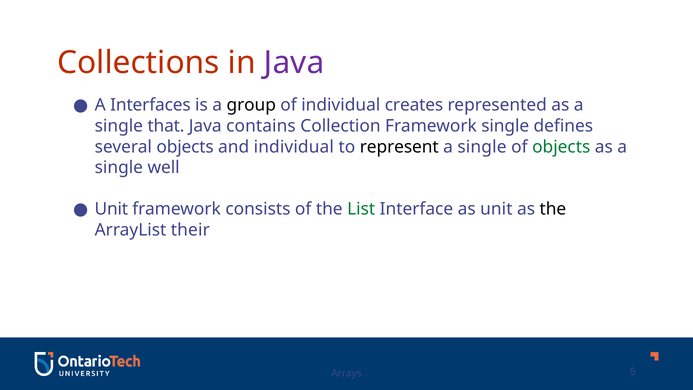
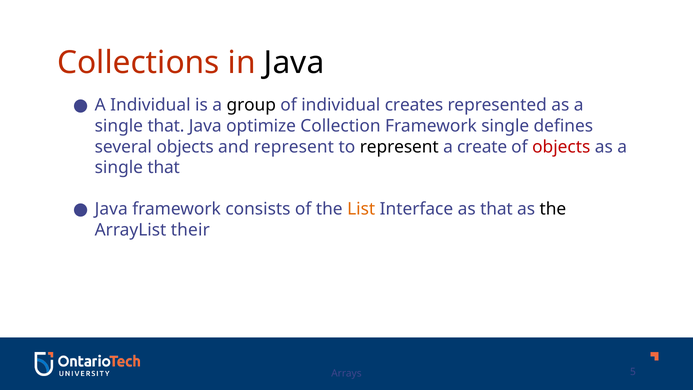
Java at (294, 63) colour: purple -> black
A Interfaces: Interfaces -> Individual
contains: contains -> optimize
and individual: individual -> represent
single at (482, 147): single -> create
objects at (561, 147) colour: green -> red
well at (164, 168): well -> that
Unit at (111, 209): Unit -> Java
List colour: green -> orange
as unit: unit -> that
